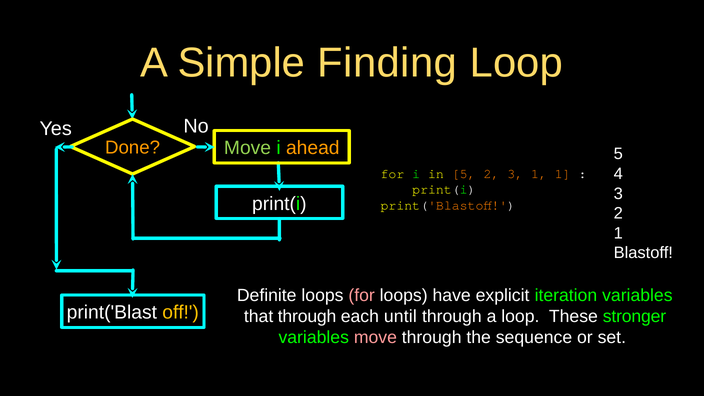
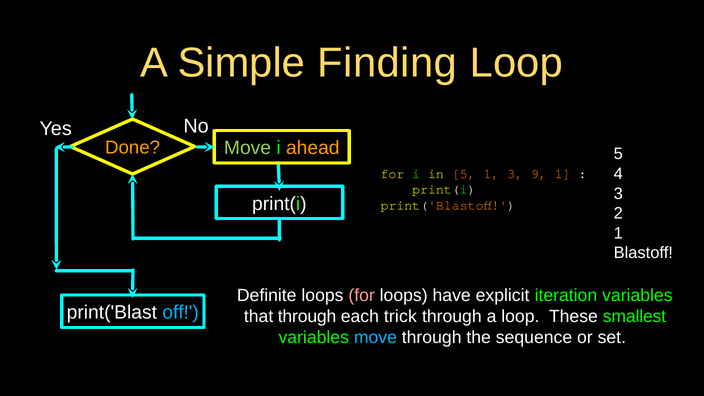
5 2: 2 -> 1
3 1: 1 -> 9
off colour: yellow -> light blue
until: until -> trick
stronger: stronger -> smallest
move at (375, 337) colour: pink -> light blue
